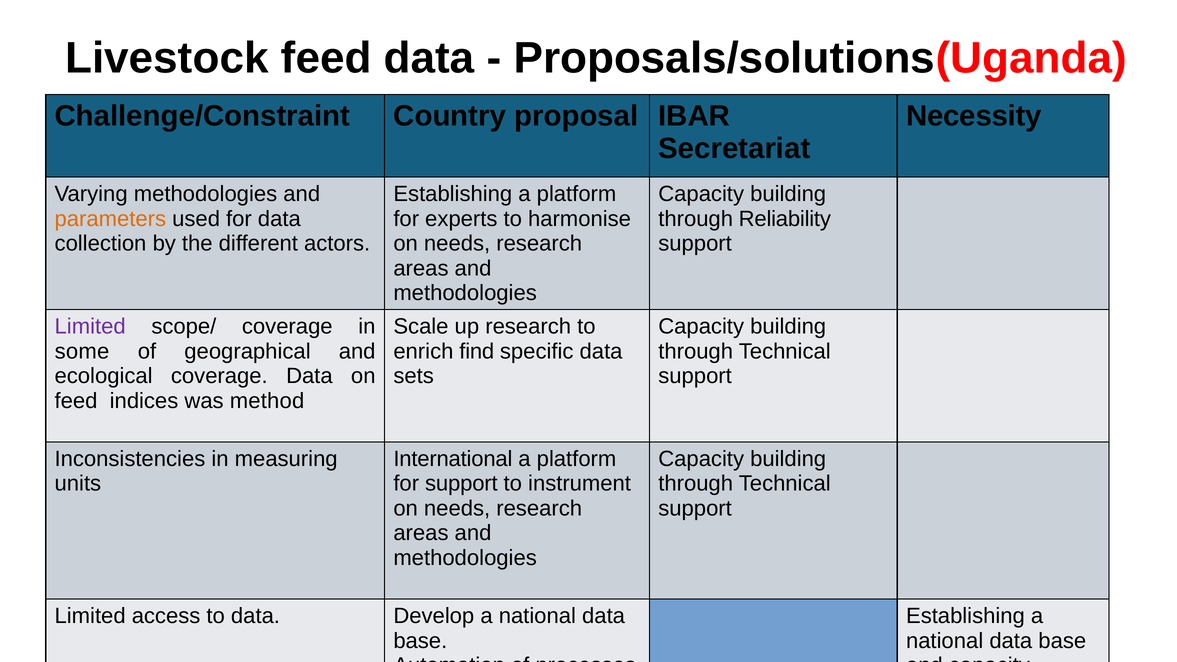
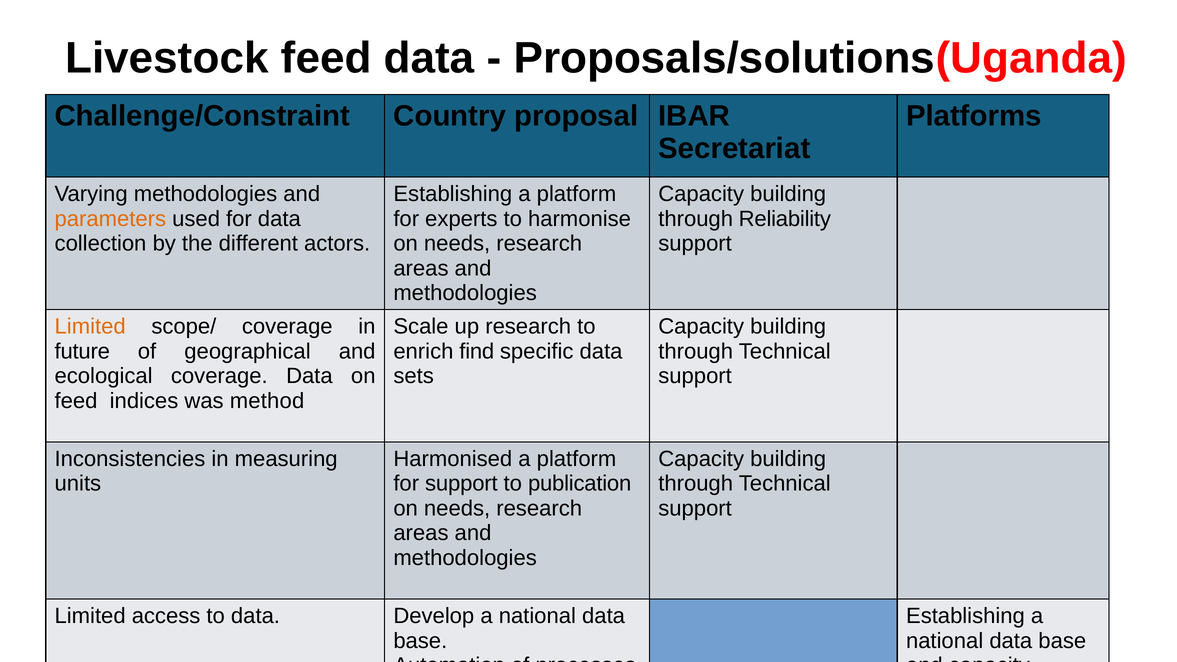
Necessity: Necessity -> Platforms
Limited at (90, 327) colour: purple -> orange
some: some -> future
International: International -> Harmonised
instrument: instrument -> publication
